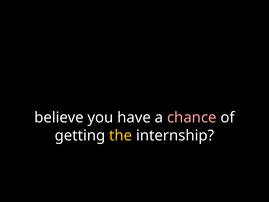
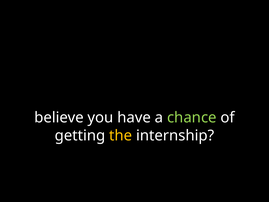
chance colour: pink -> light green
